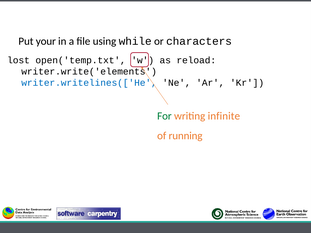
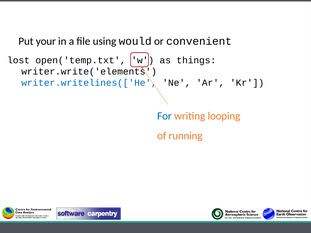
while: while -> would
characters: characters -> convenient
reload: reload -> things
For colour: green -> blue
infinite: infinite -> looping
